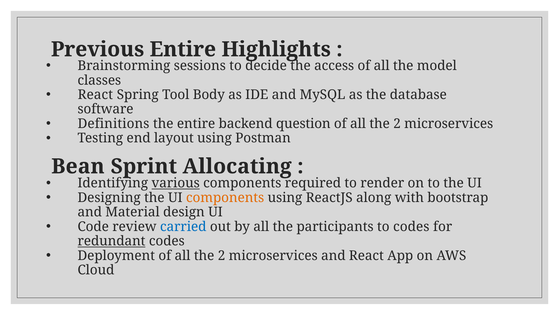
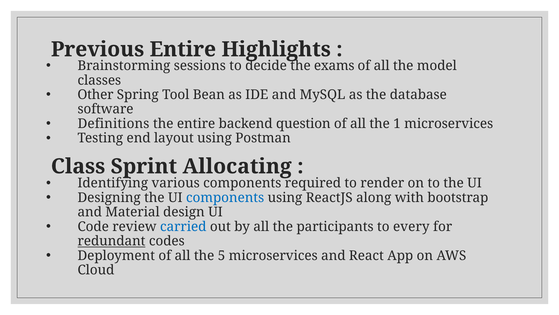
access: access -> exams
React at (95, 95): React -> Other
Body: Body -> Bean
2 at (397, 123): 2 -> 1
Bean: Bean -> Class
various underline: present -> none
components at (225, 197) colour: orange -> blue
to codes: codes -> every
2 at (222, 255): 2 -> 5
